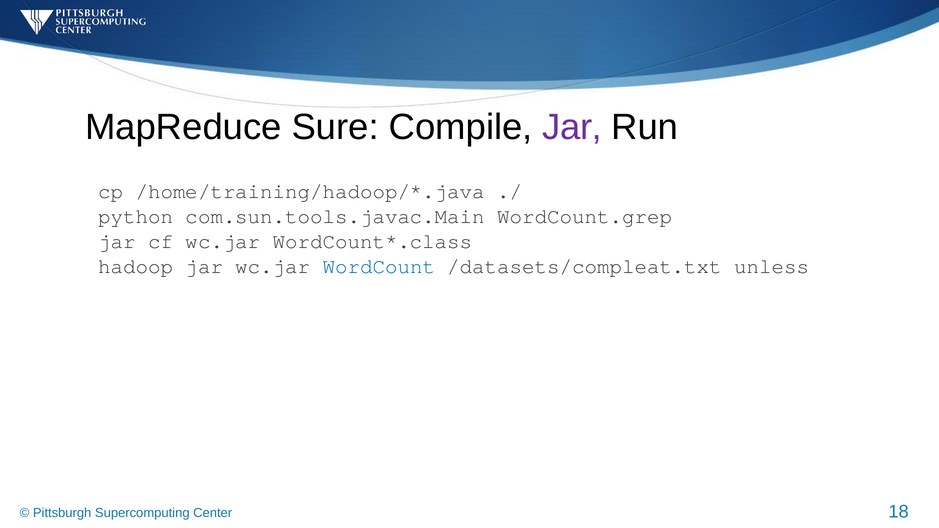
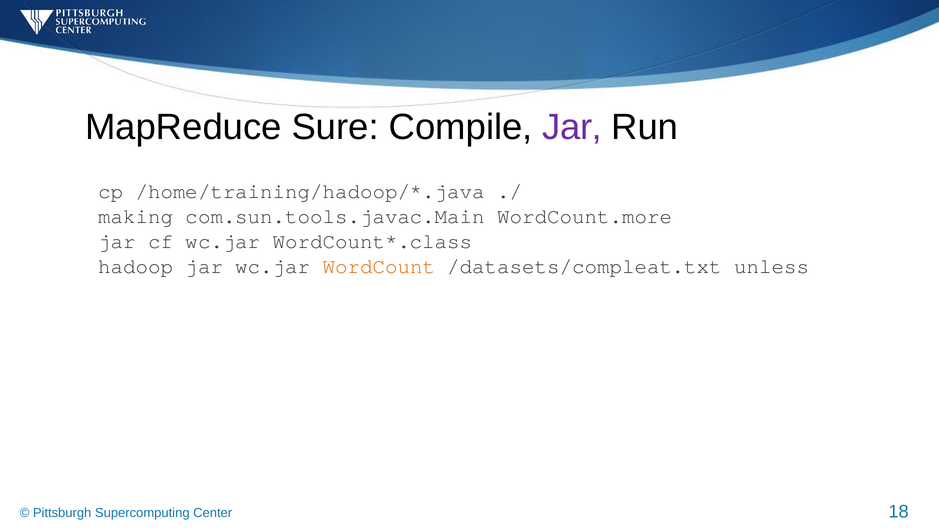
python: python -> making
WordCount.grep: WordCount.grep -> WordCount.more
WordCount colour: blue -> orange
